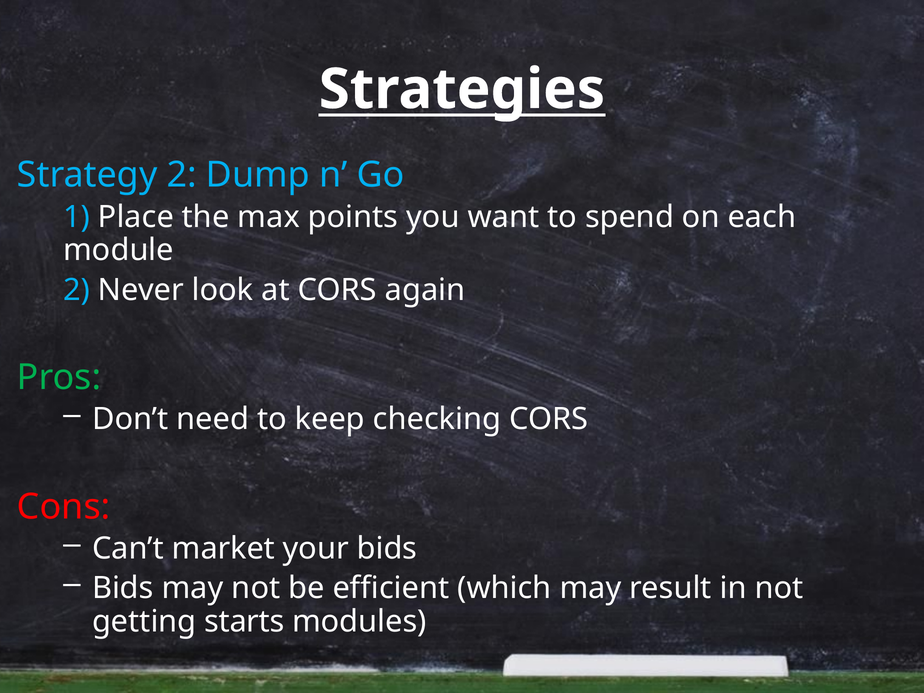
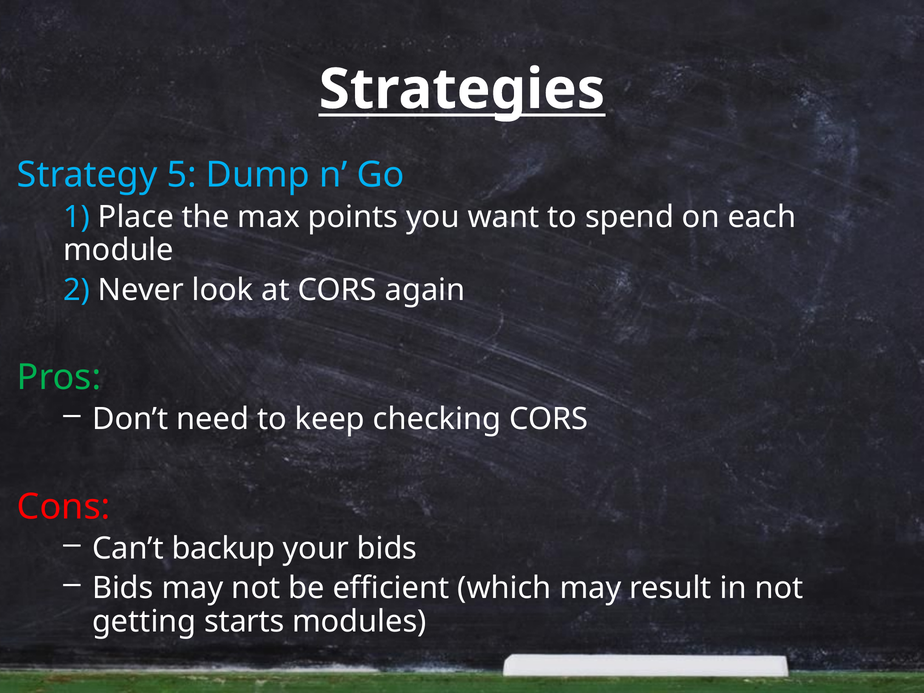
Strategy 2: 2 -> 5
market: market -> backup
